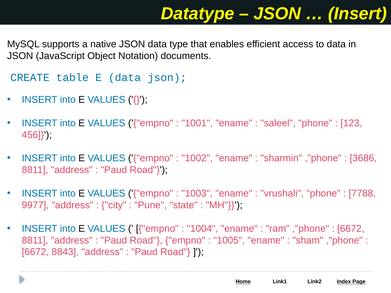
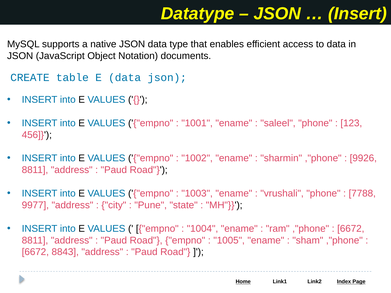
3686: 3686 -> 9926
